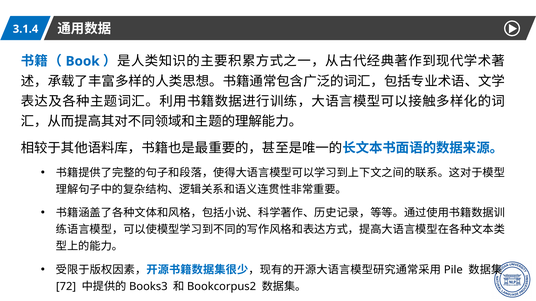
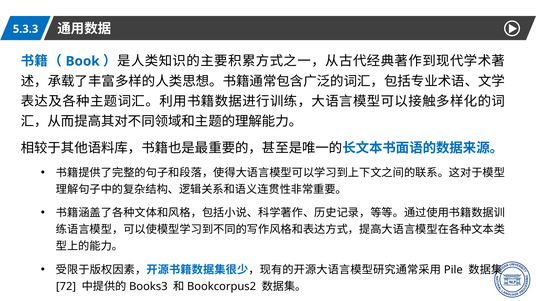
3.1.4: 3.1.4 -> 5.3.3
